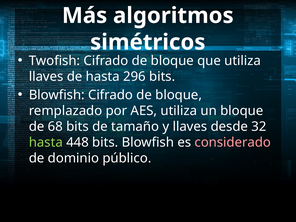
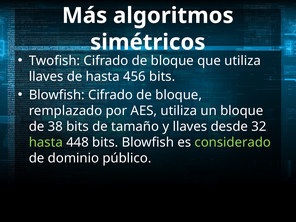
296: 296 -> 456
68: 68 -> 38
considerado colour: pink -> light green
